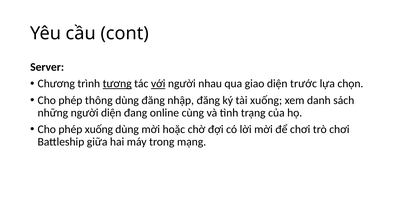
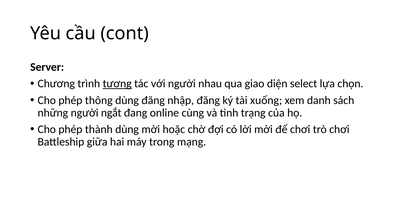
với underline: present -> none
trước: trước -> select
người diện: diện -> ngắt
phép xuống: xuống -> thành
